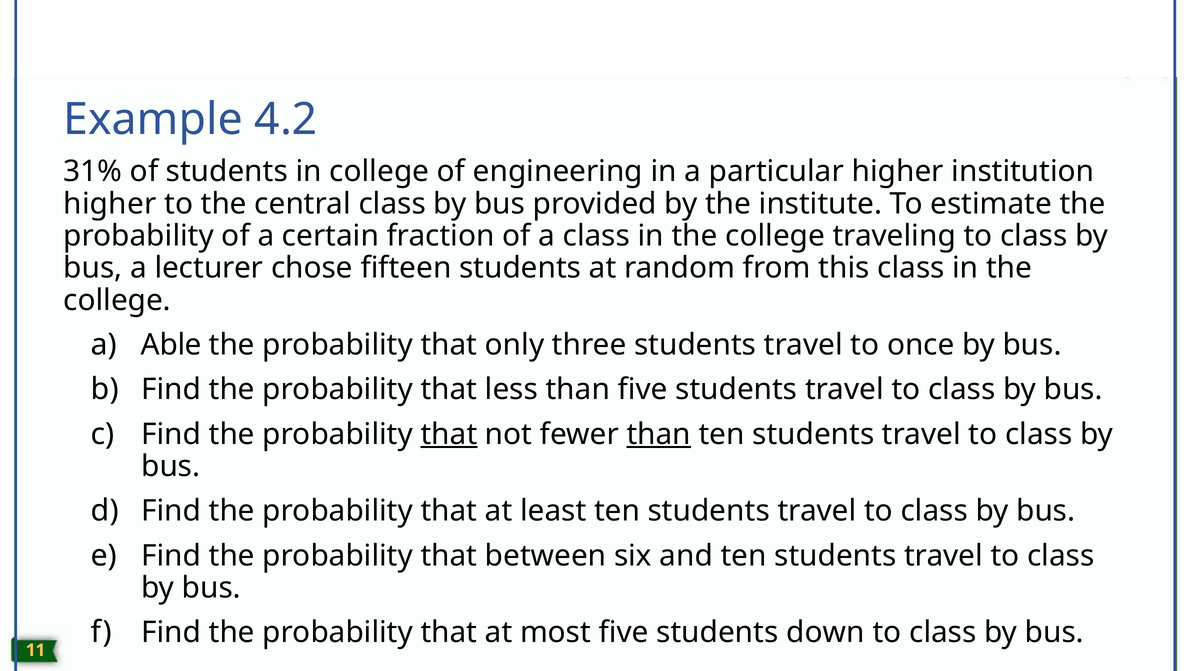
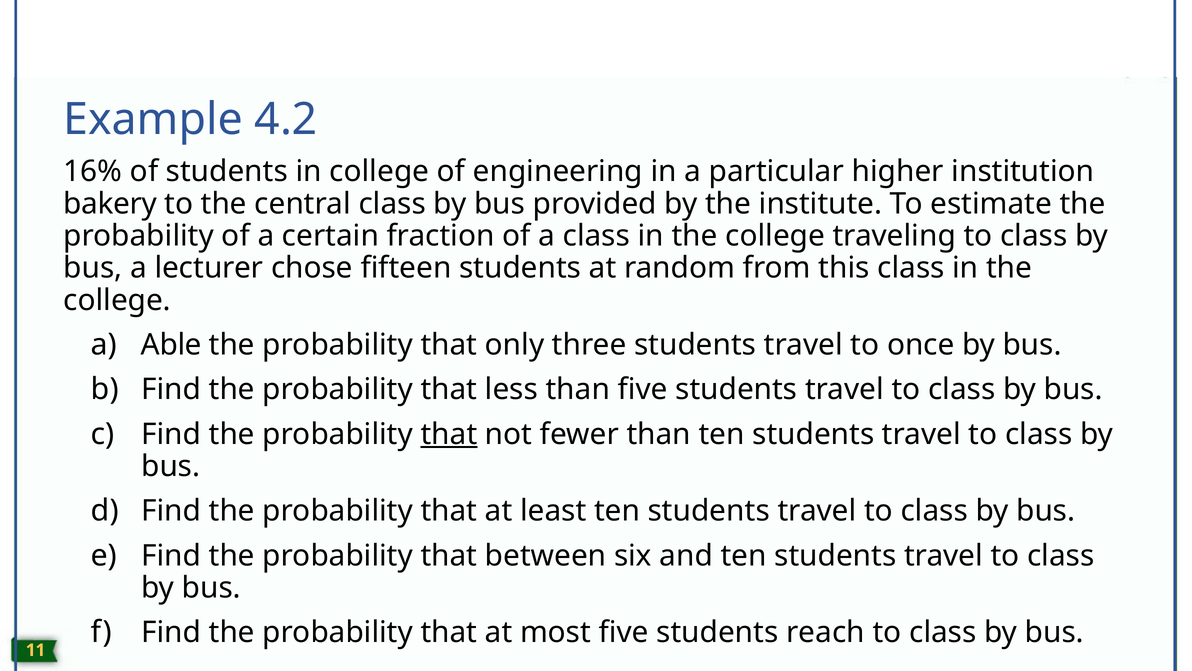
31%: 31% -> 16%
higher at (110, 204): higher -> bakery
than at (659, 434) underline: present -> none
down: down -> reach
